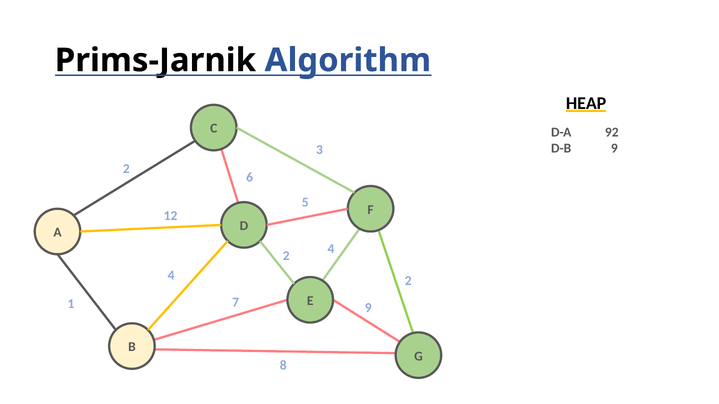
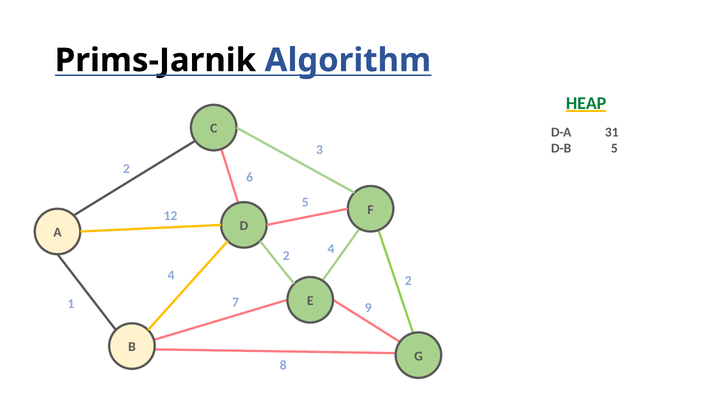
HEAP colour: black -> green
92: 92 -> 31
D-B 9: 9 -> 5
